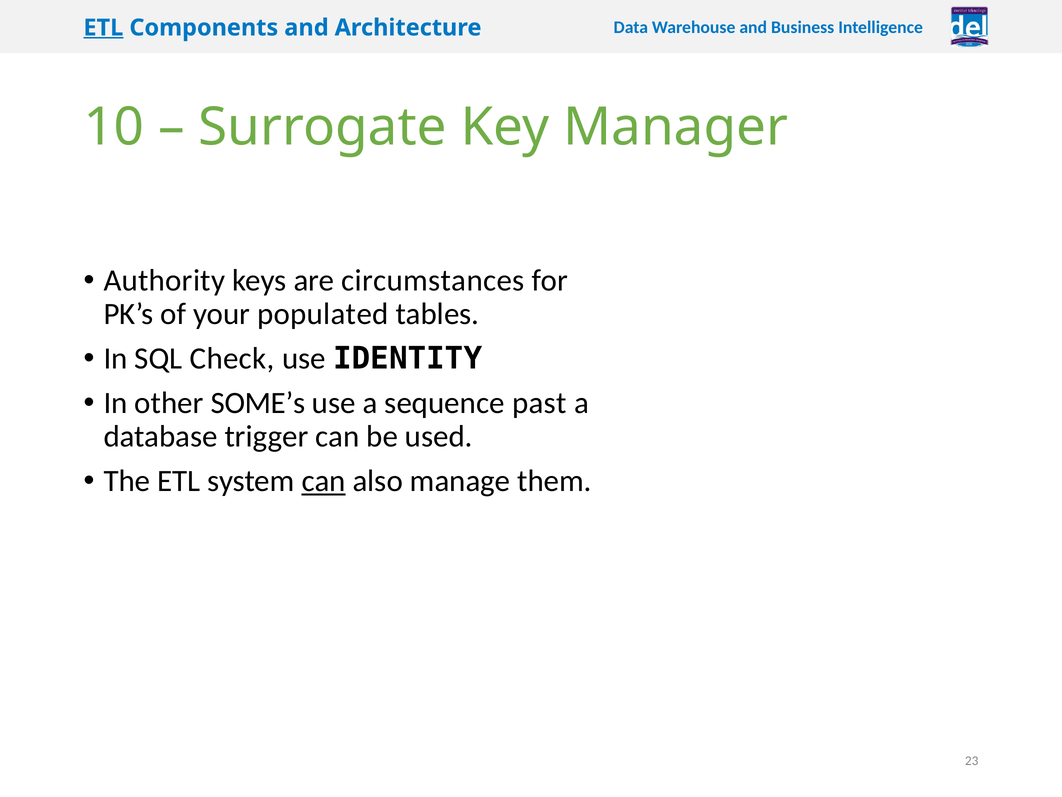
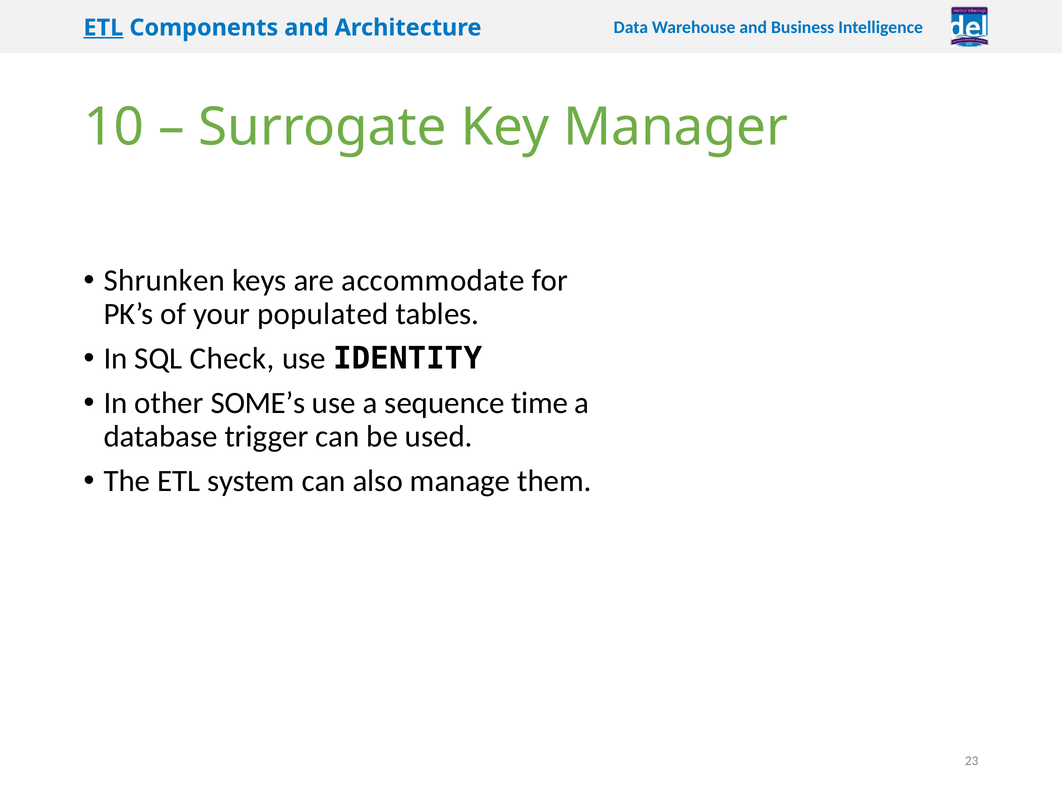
Authority: Authority -> Shrunken
circumstances: circumstances -> accommodate
past: past -> time
can at (324, 481) underline: present -> none
